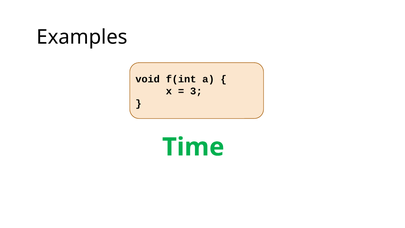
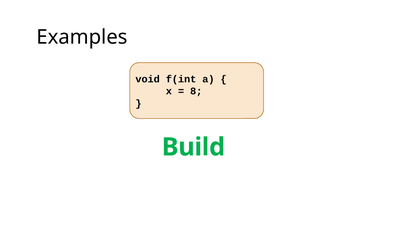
3: 3 -> 8
Time: Time -> Build
